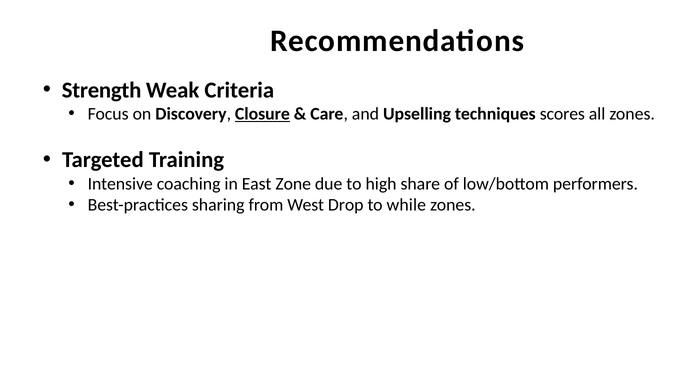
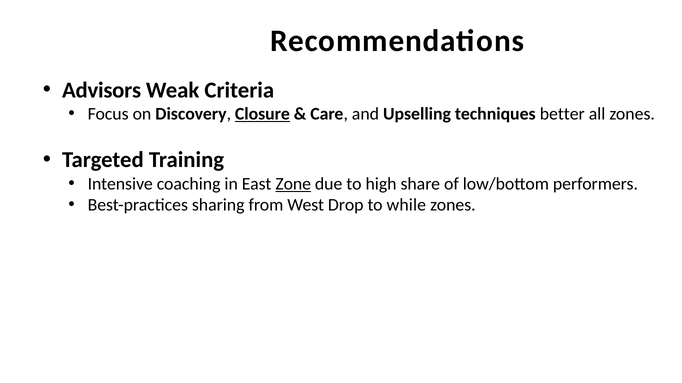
Strength: Strength -> Advisors
scores: scores -> better
Zone underline: none -> present
